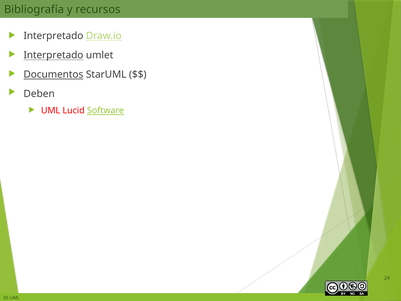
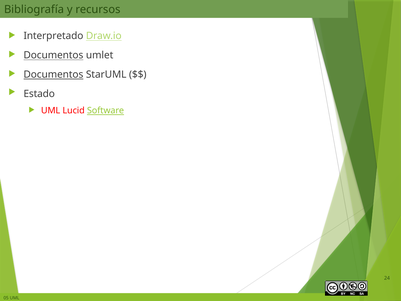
Interpretado at (53, 55): Interpretado -> Documentos
Deben: Deben -> Estado
